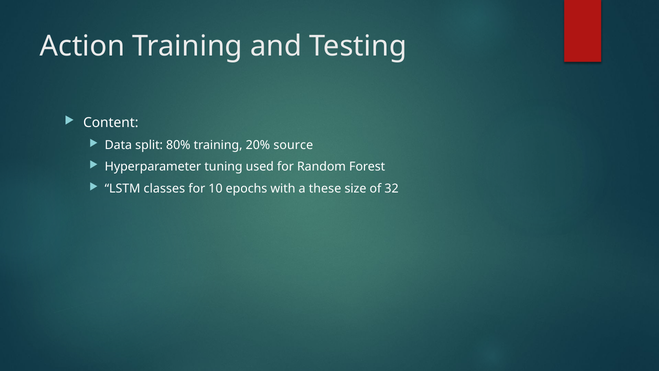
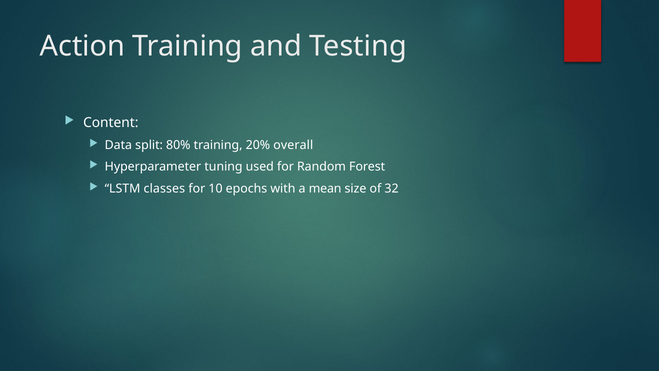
source: source -> overall
these: these -> mean
